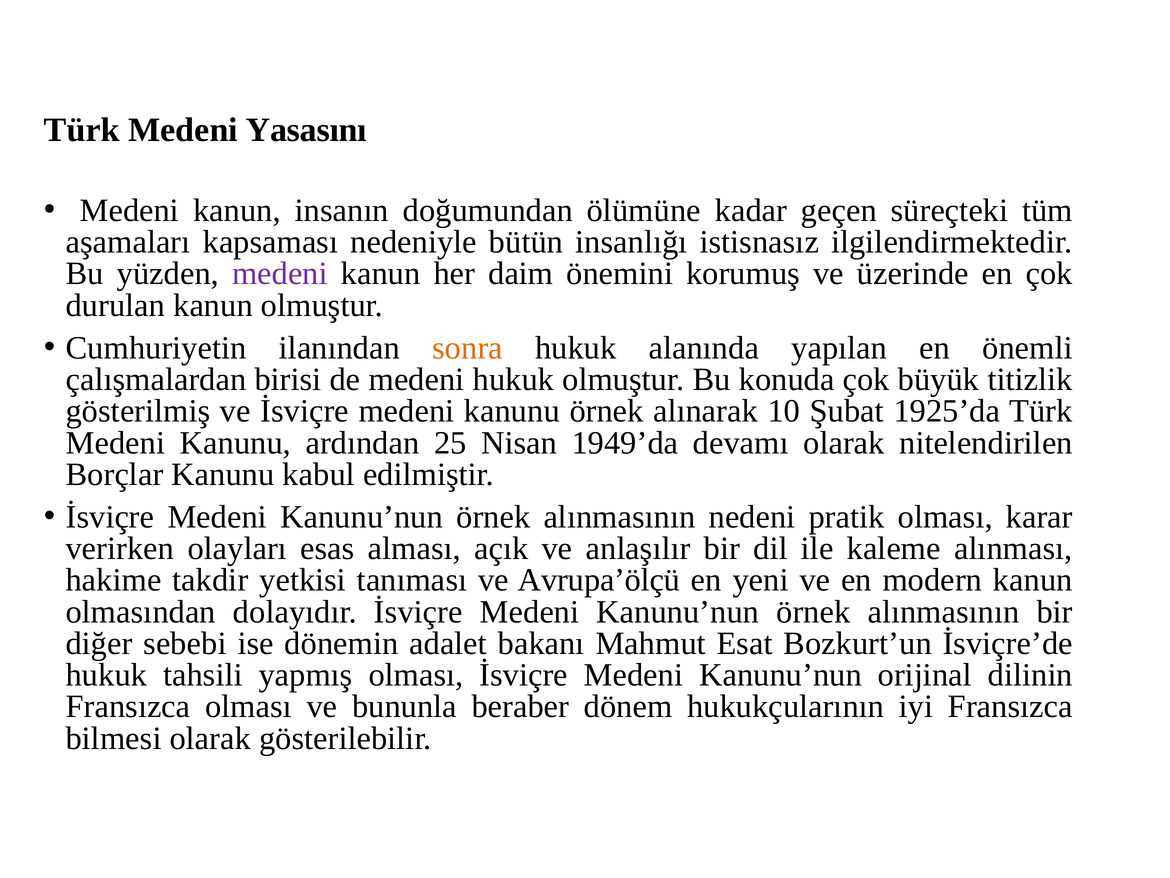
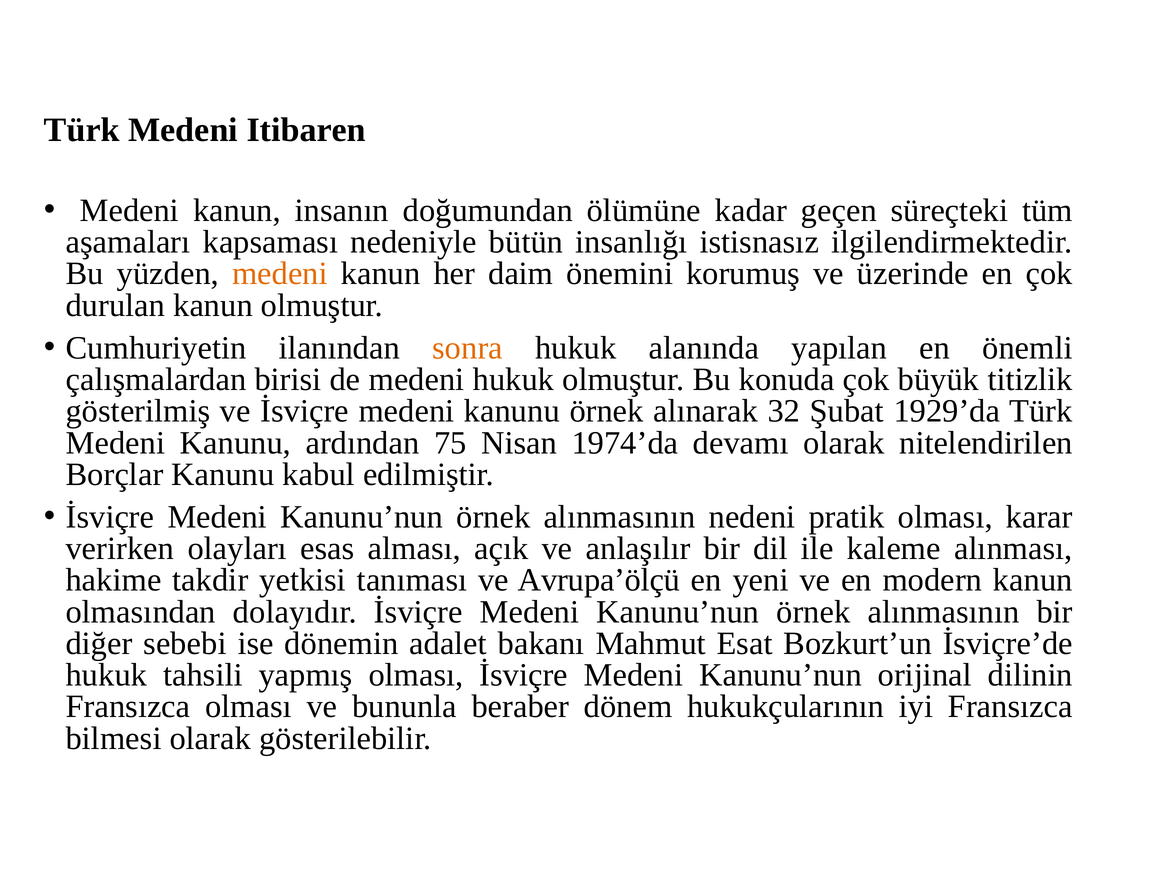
Yasasını: Yasasını -> Itibaren
medeni at (280, 274) colour: purple -> orange
10: 10 -> 32
1925’da: 1925’da -> 1929’da
25: 25 -> 75
1949’da: 1949’da -> 1974’da
